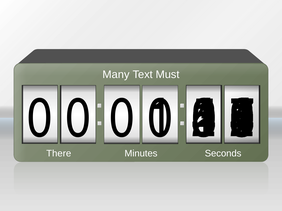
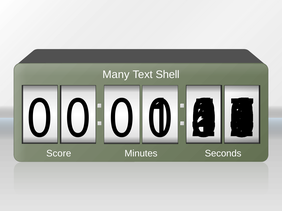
Must: Must -> Shell
There: There -> Score
